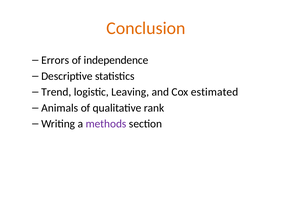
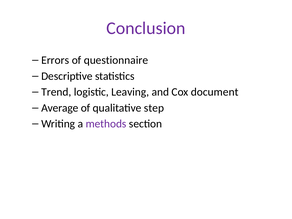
Conclusion colour: orange -> purple
independence: independence -> questionnaire
estimated: estimated -> document
Animals: Animals -> Average
rank: rank -> step
